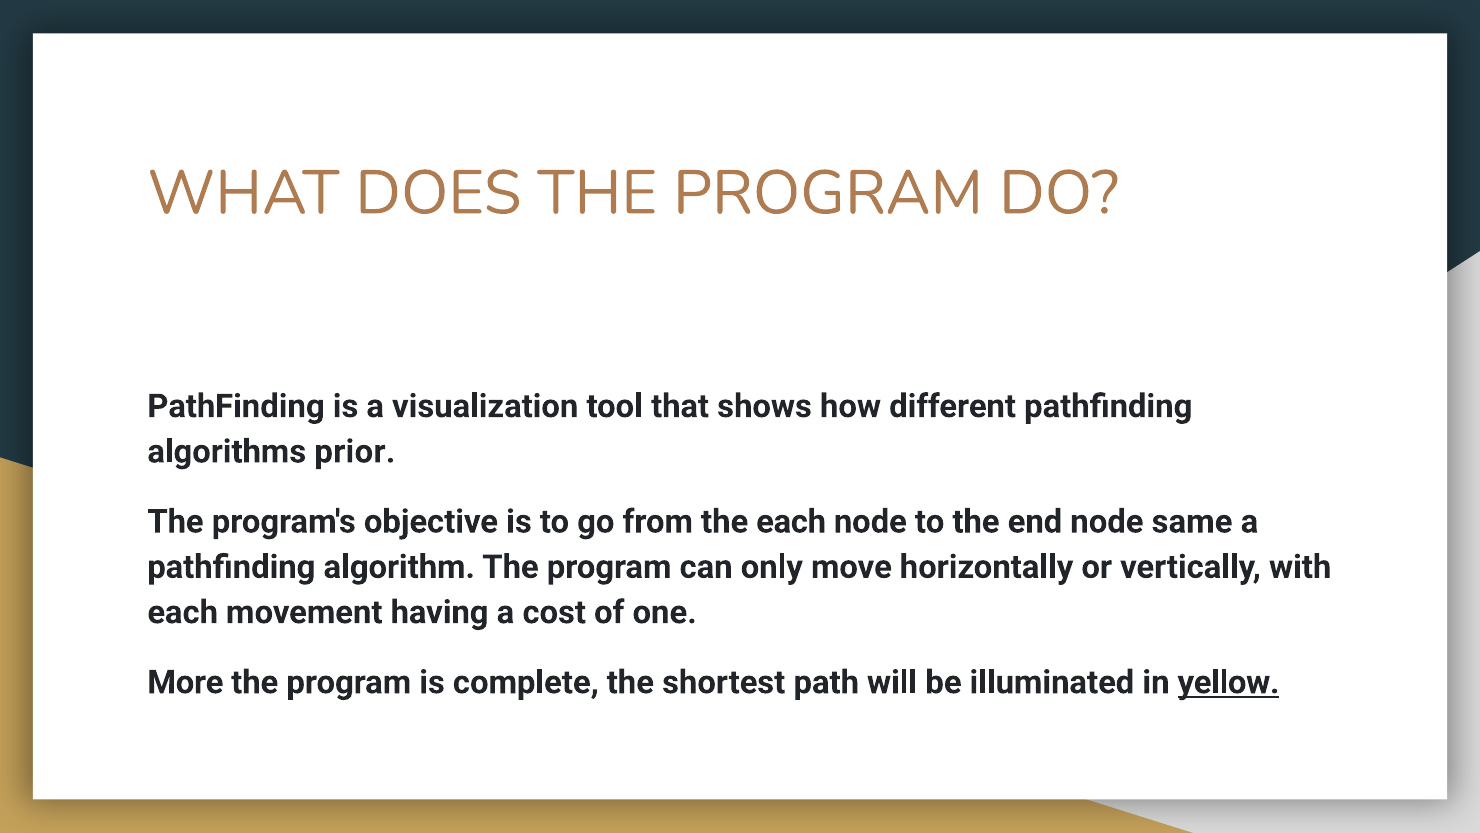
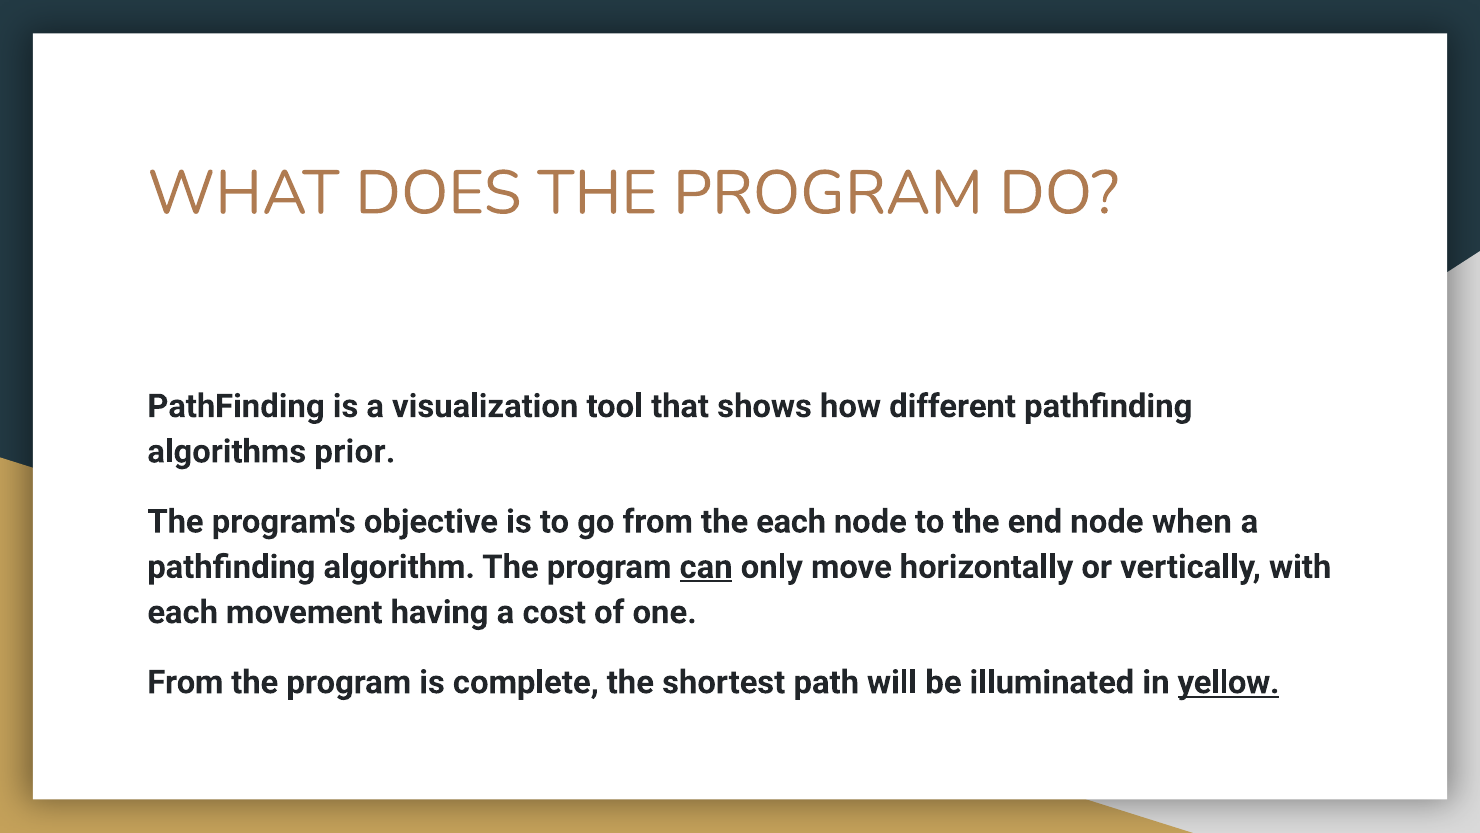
same: same -> when
can underline: none -> present
More at (185, 682): More -> From
